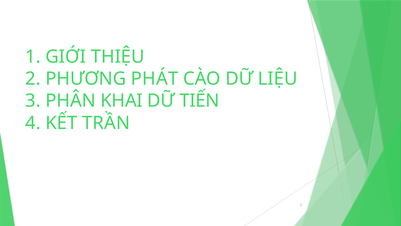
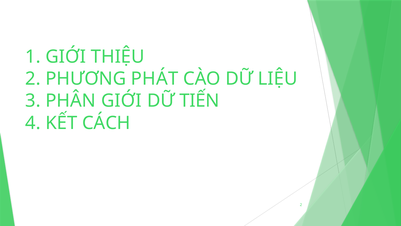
PHÂN KHAI: KHAI -> GIỚI
TRẦN: TRẦN -> CÁCH
